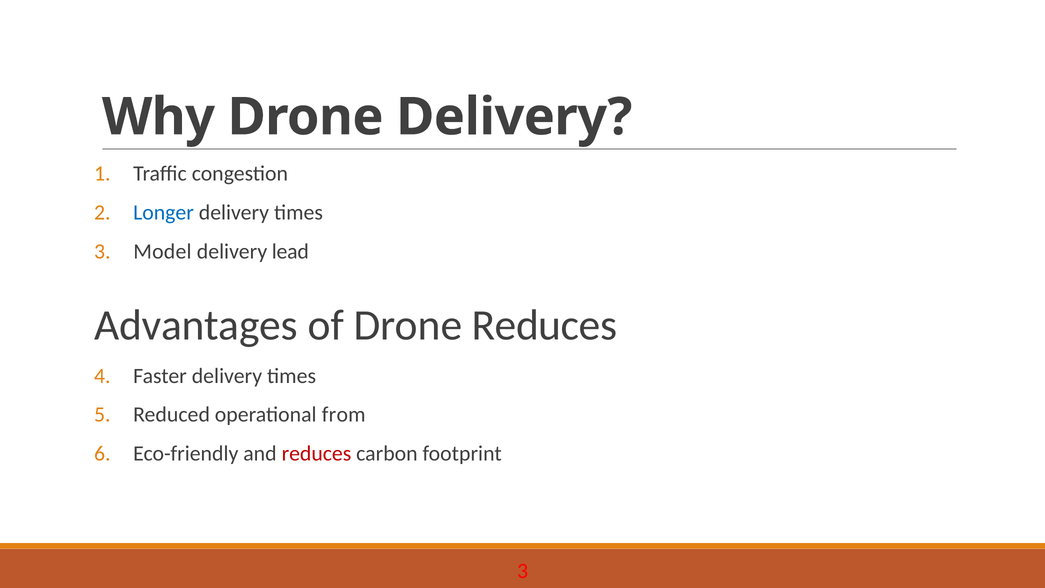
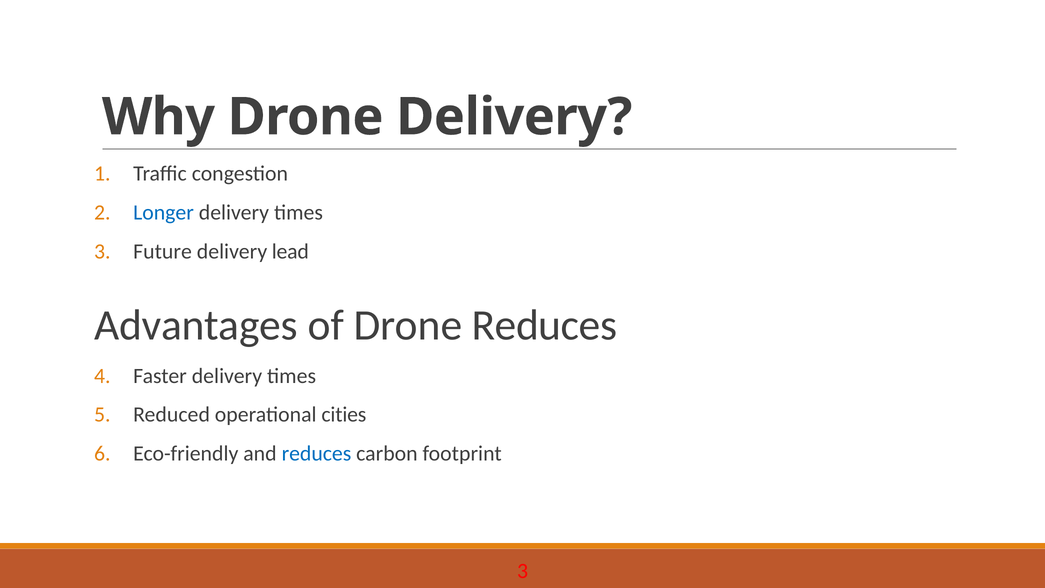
Model: Model -> Future
from: from -> cities
reduces at (316, 453) colour: red -> blue
